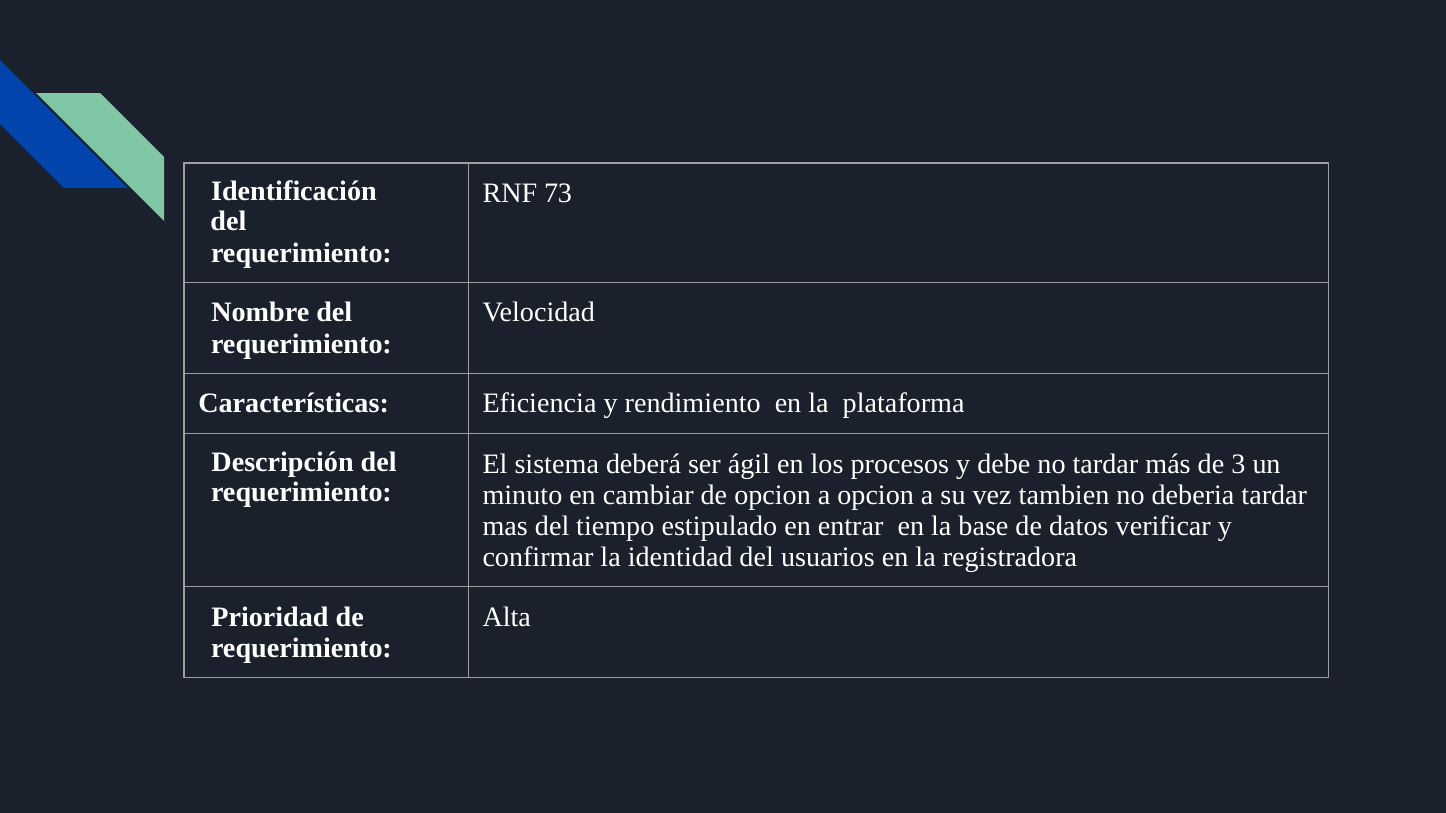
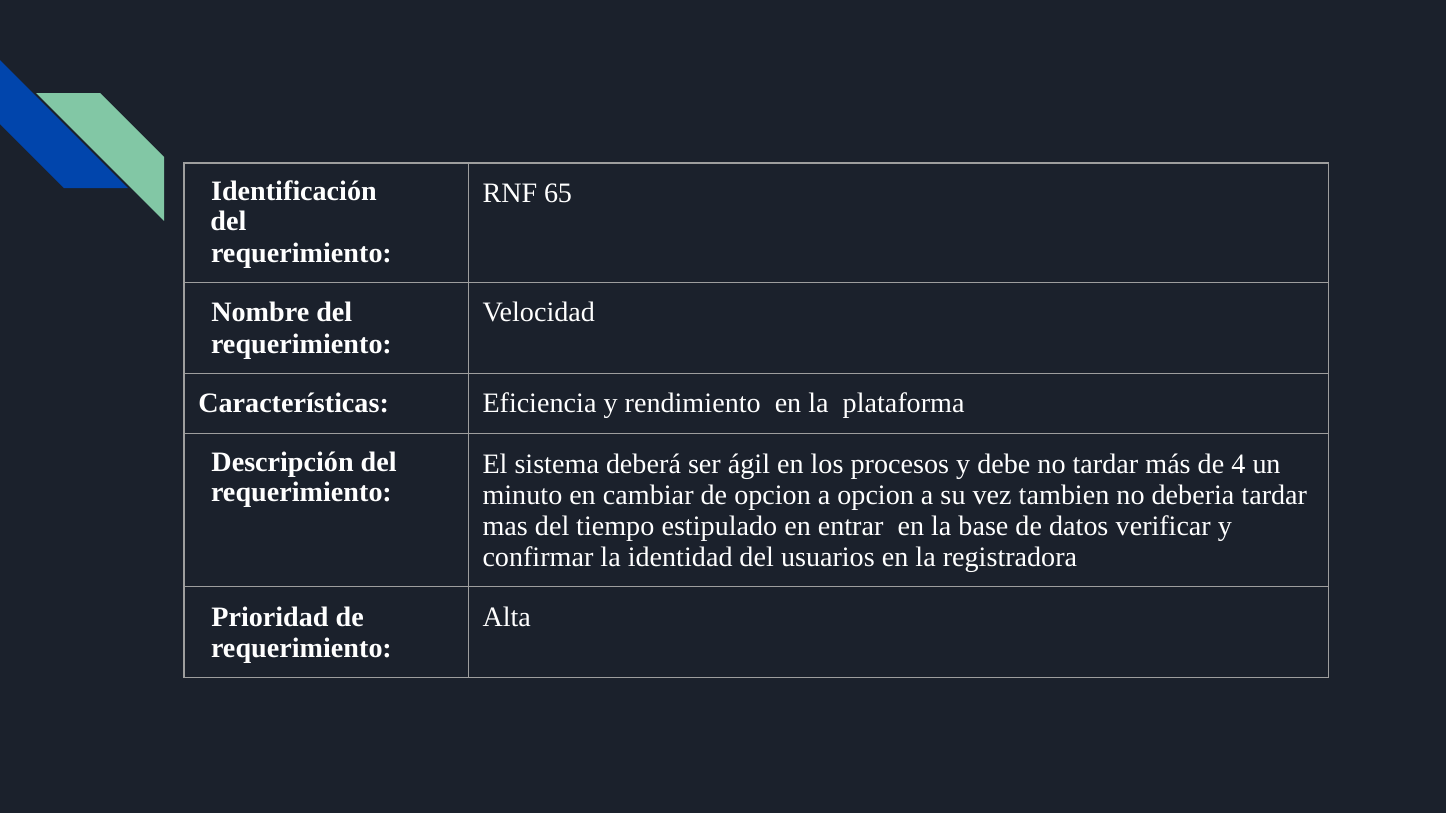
73: 73 -> 65
3: 3 -> 4
